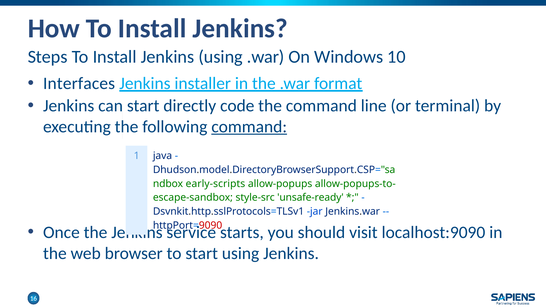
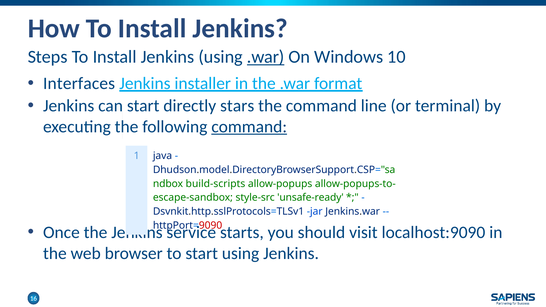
.war at (266, 57) underline: none -> present
code: code -> stars
early-scripts: early-scripts -> build-scripts
